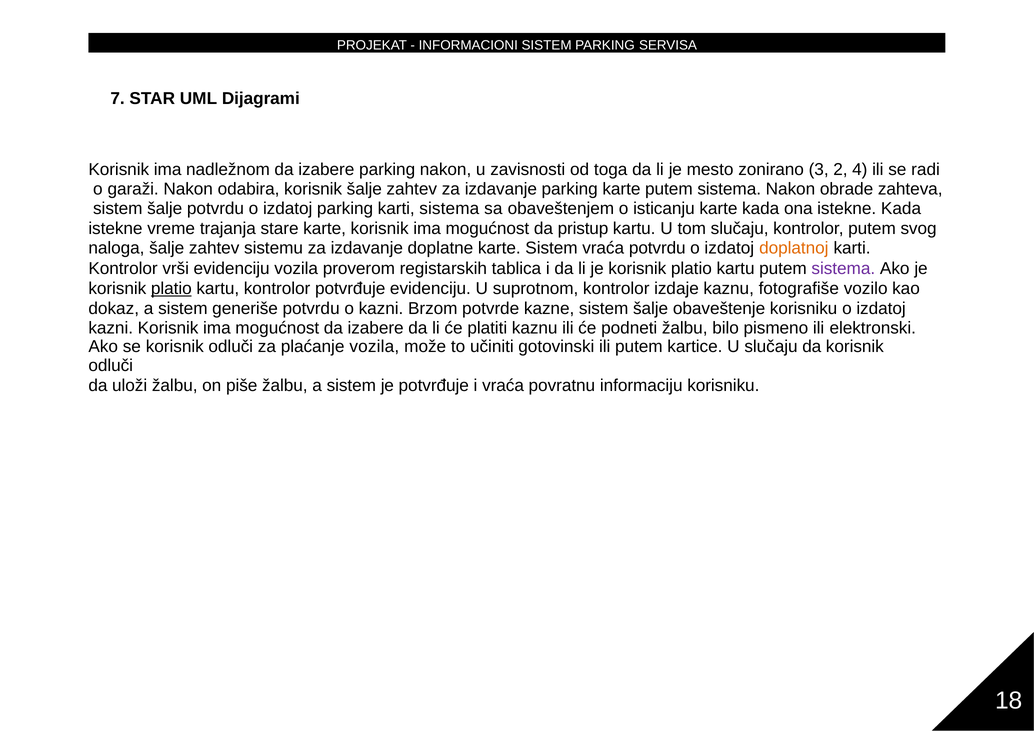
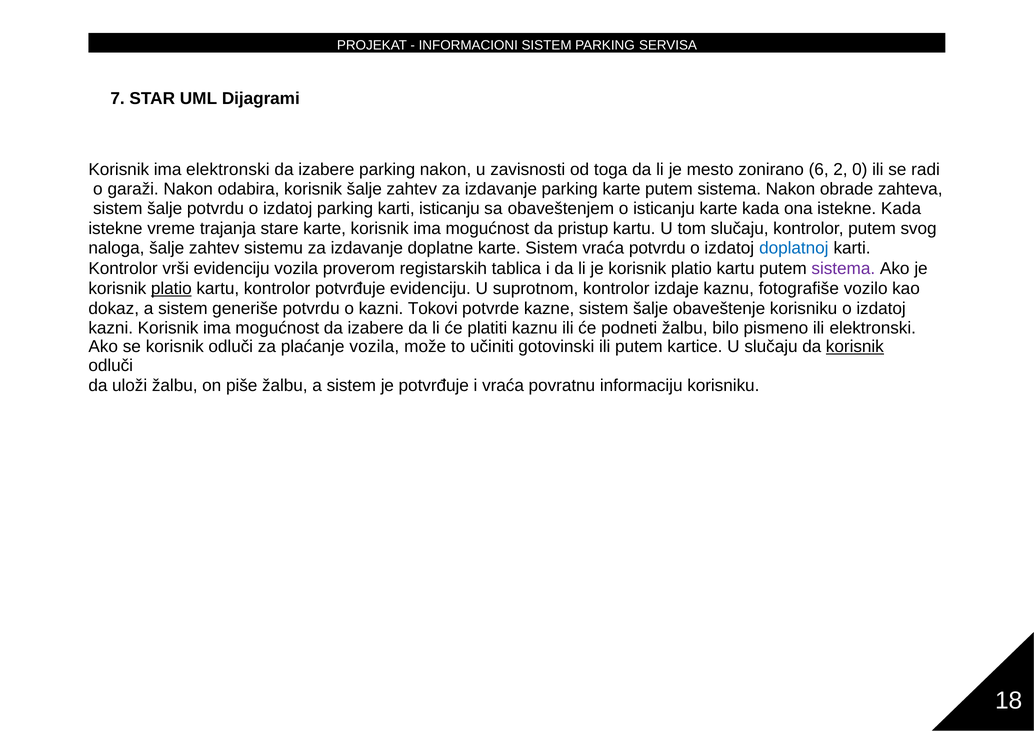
ima nadležnom: nadležnom -> elektronski
3: 3 -> 6
4: 4 -> 0
karti sistema: sistema -> isticanju
doplatnoj colour: orange -> blue
Brzom: Brzom -> Tokovi
korisnik at (855, 347) underline: none -> present
